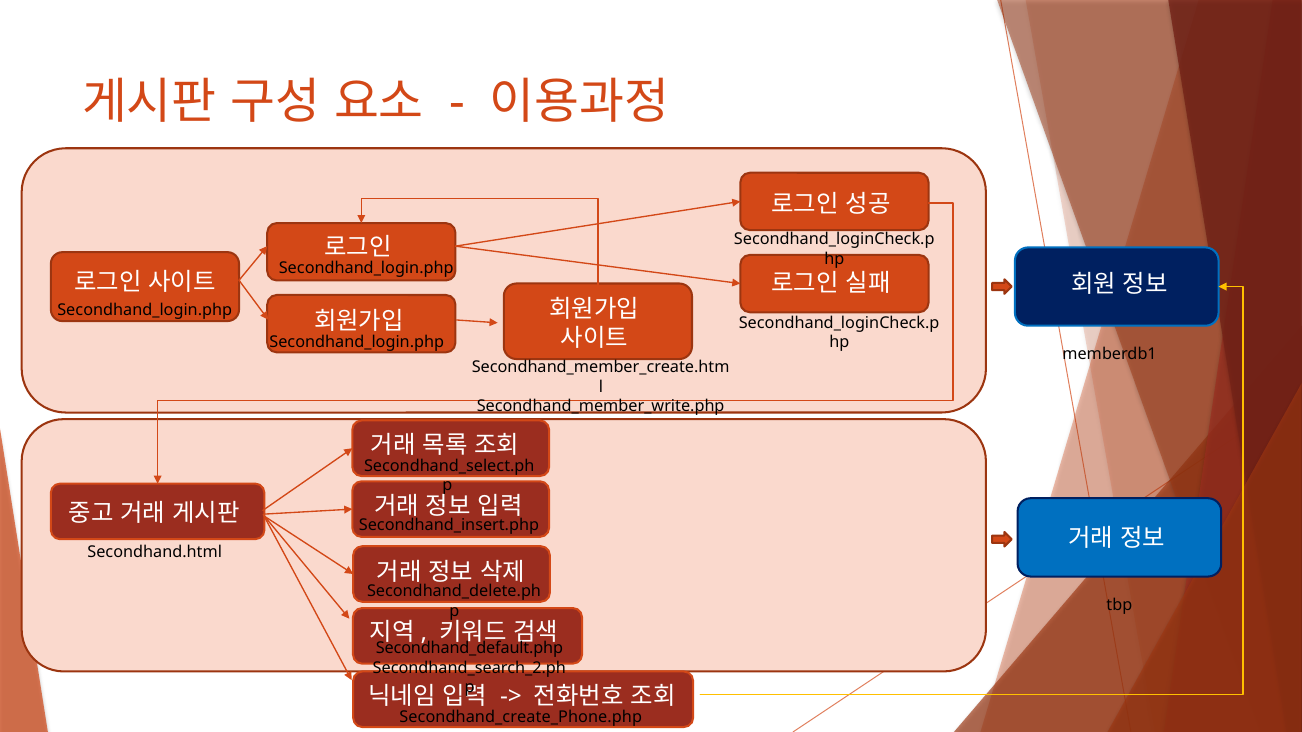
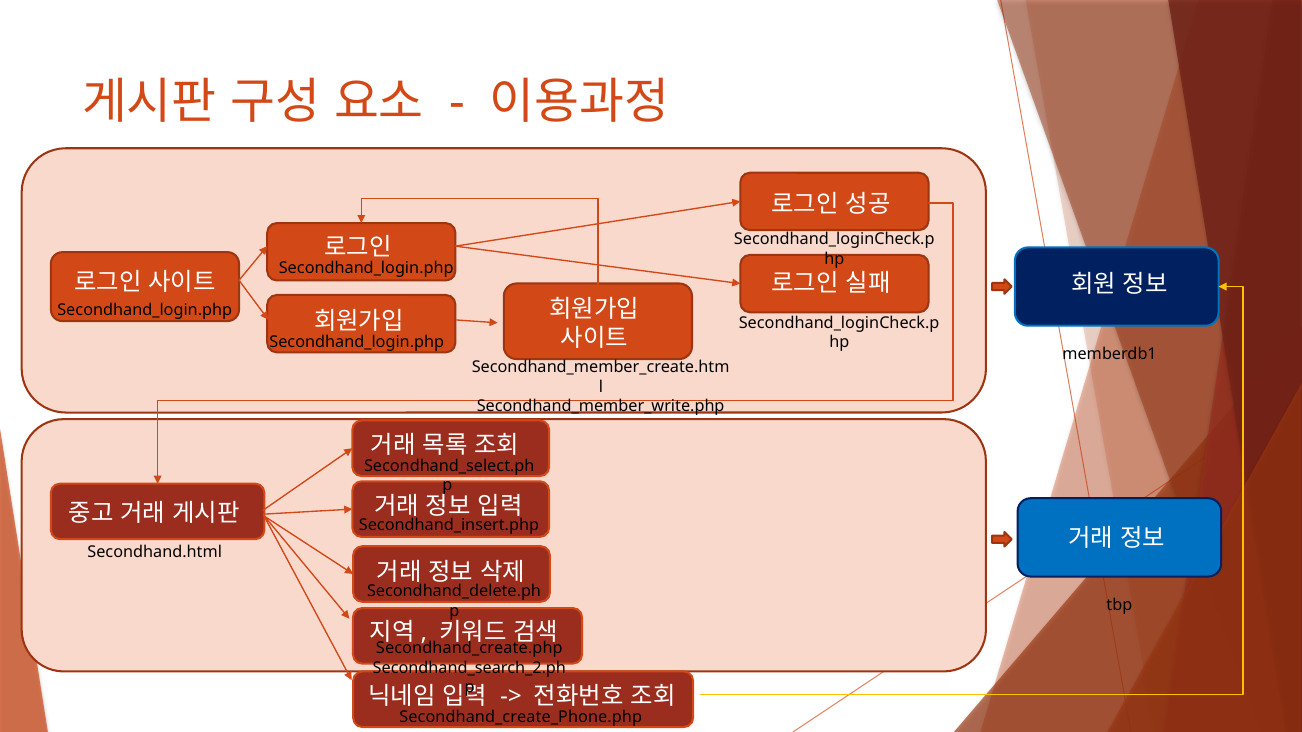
Secondhand_default.php: Secondhand_default.php -> Secondhand_create.php
